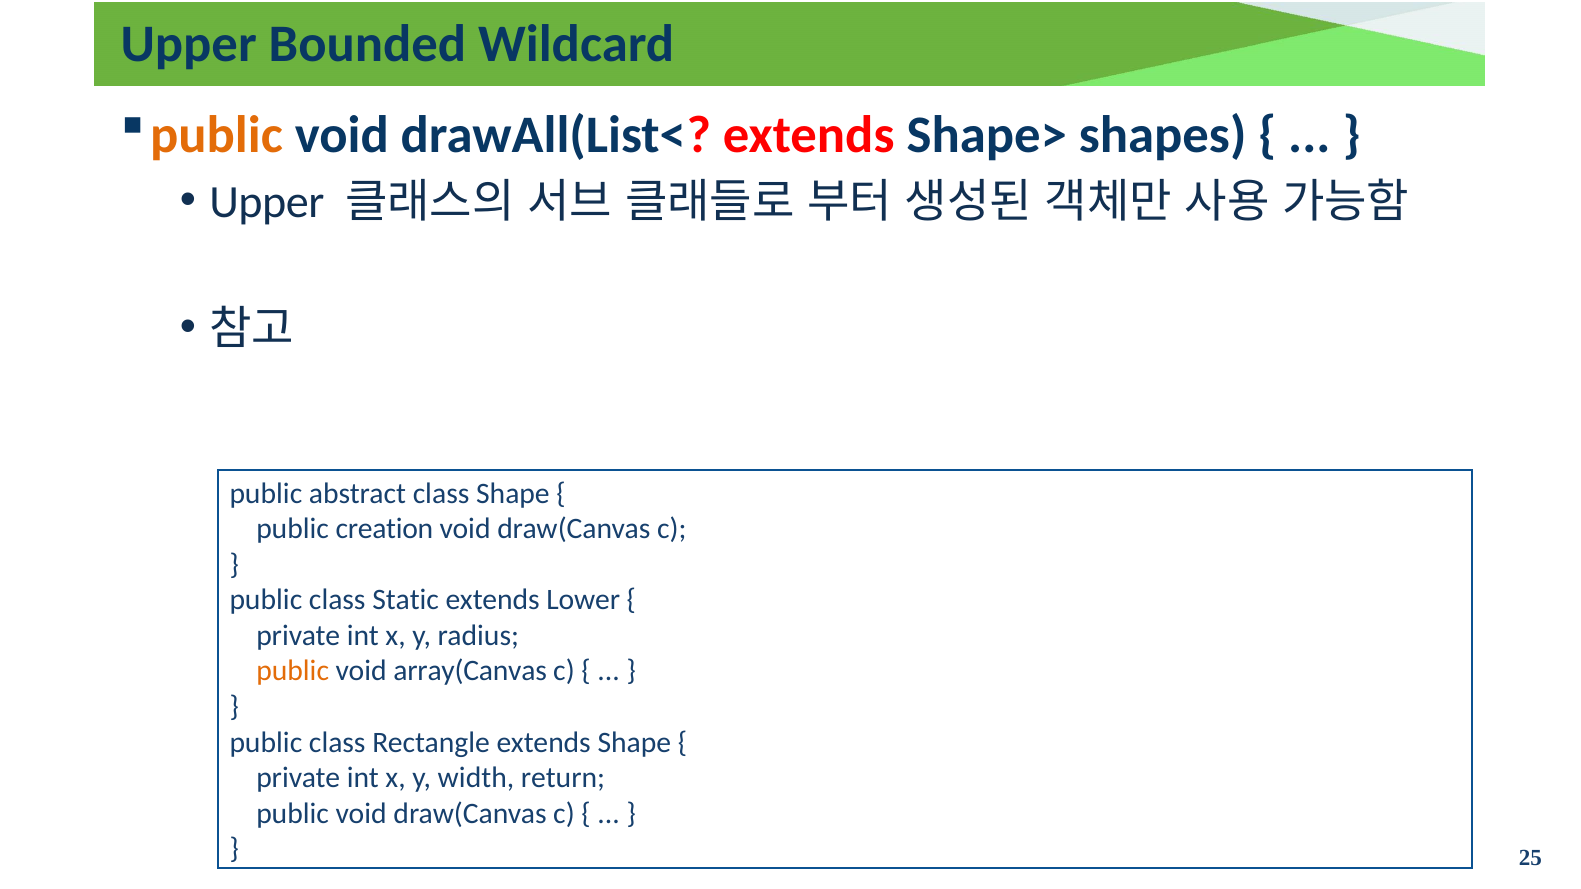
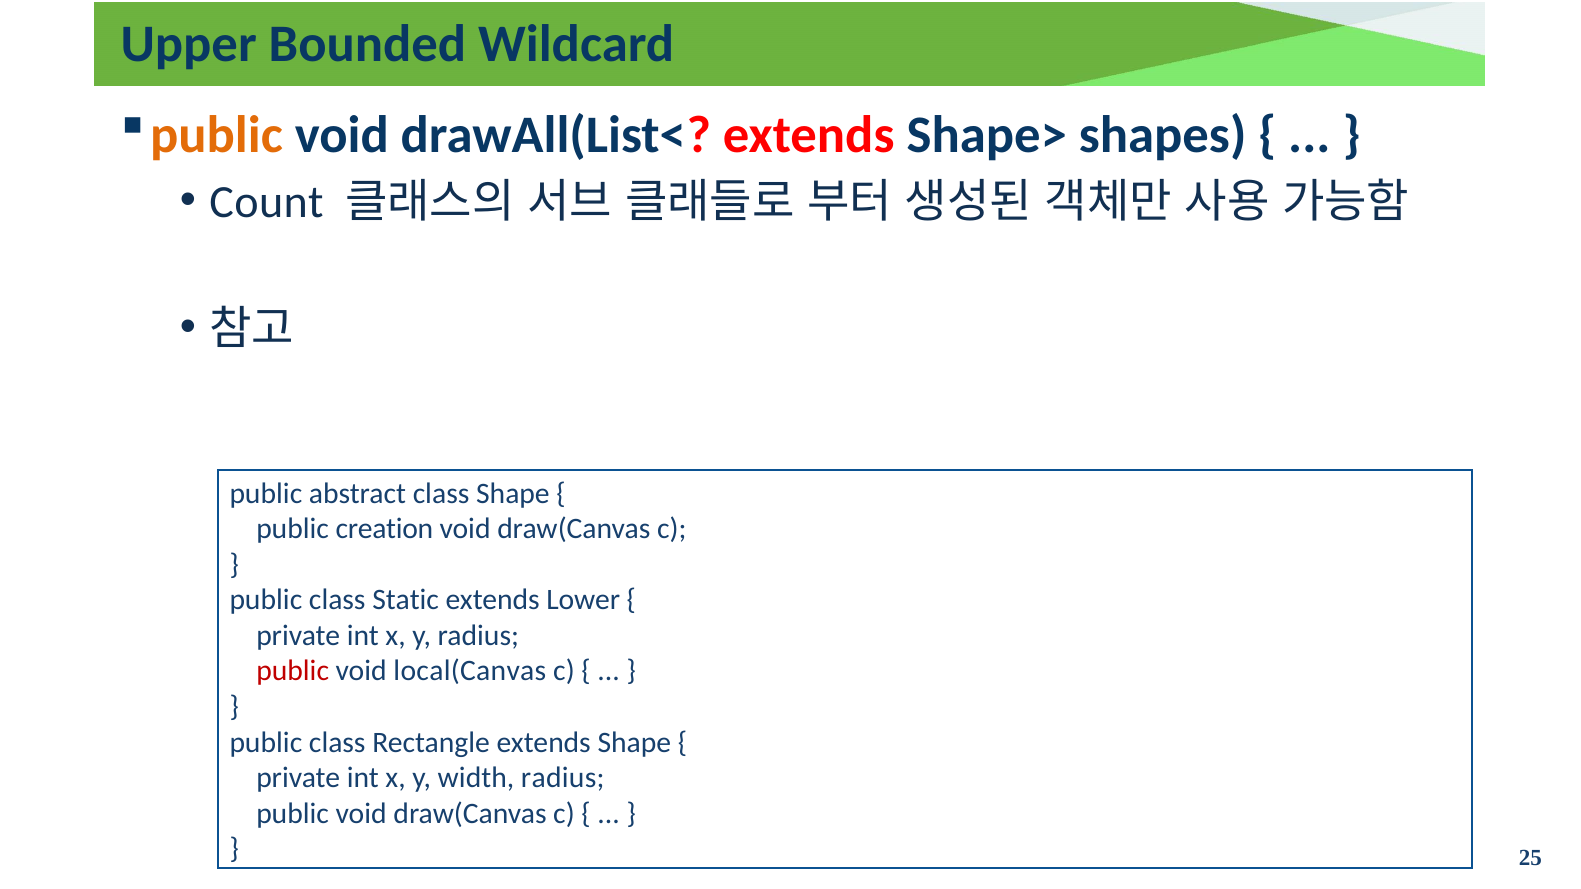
Upper at (267, 202): Upper -> Count
public at (293, 671) colour: orange -> red
array(Canvas: array(Canvas -> local(Canvas
width return: return -> radius
